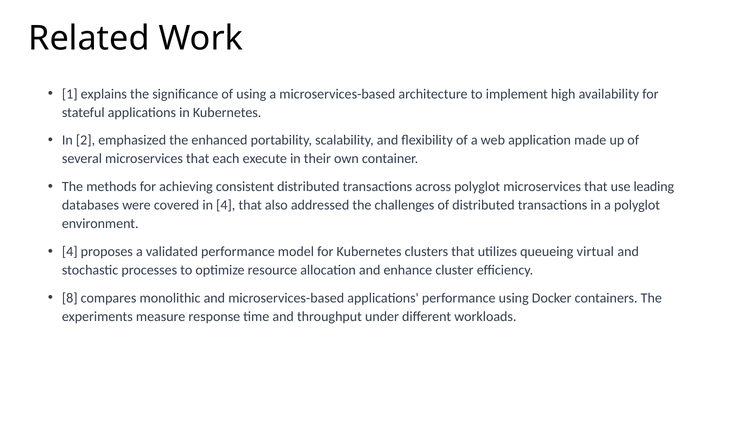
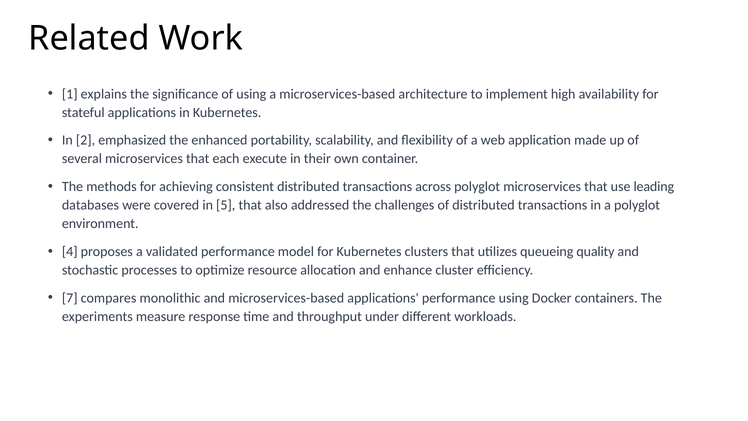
in 4: 4 -> 5
virtual: virtual -> quality
8: 8 -> 7
